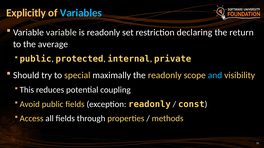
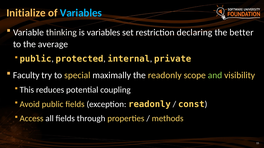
Explicitly: Explicitly -> Initialize
Variable variable: variable -> thinking
is readonly: readonly -> variables
return: return -> better
Should: Should -> Faculty
and colour: light blue -> light green
